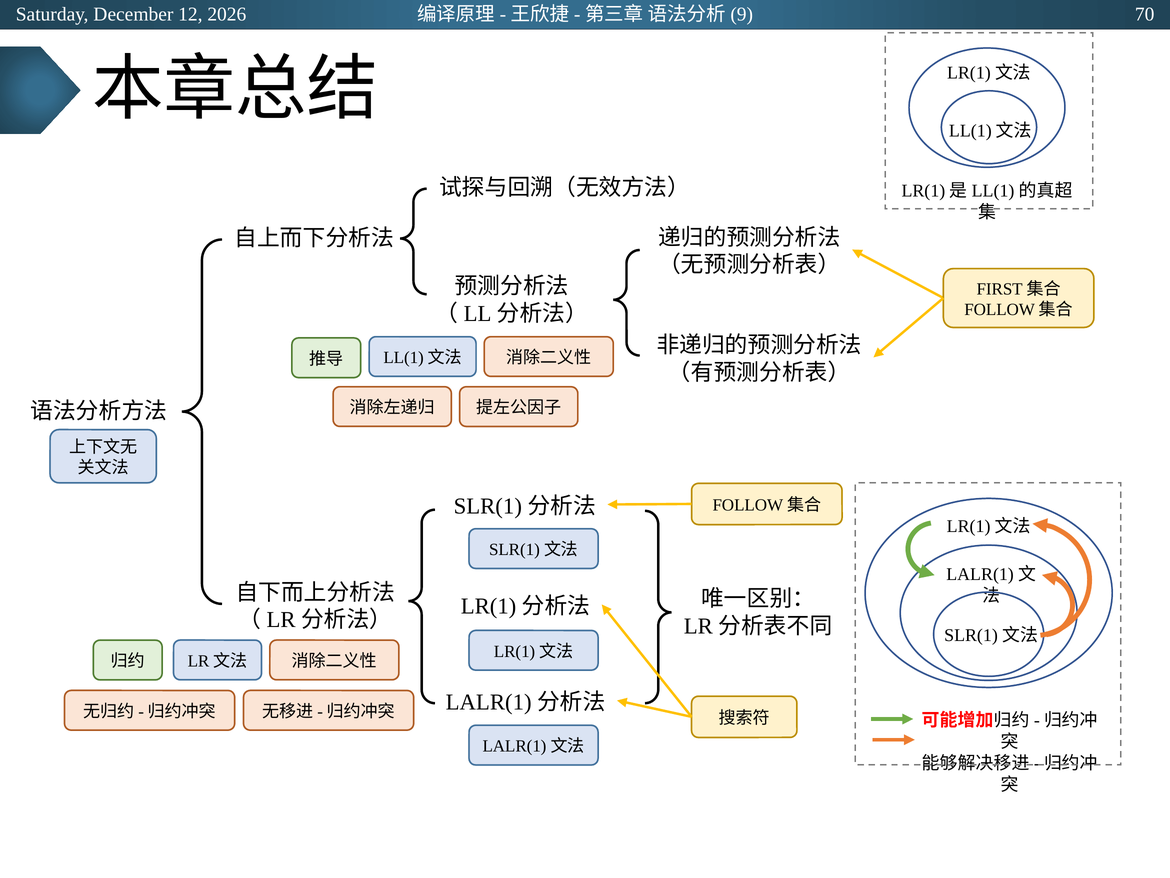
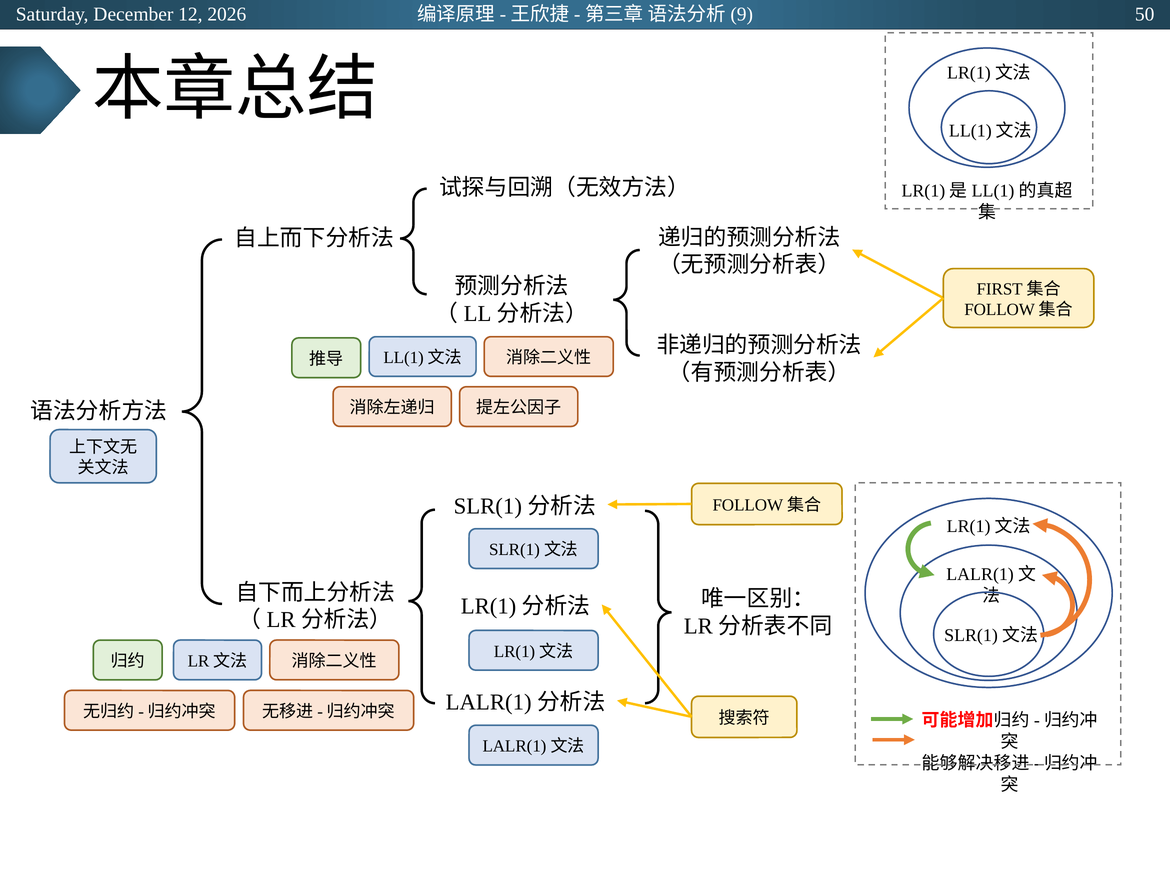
70: 70 -> 50
